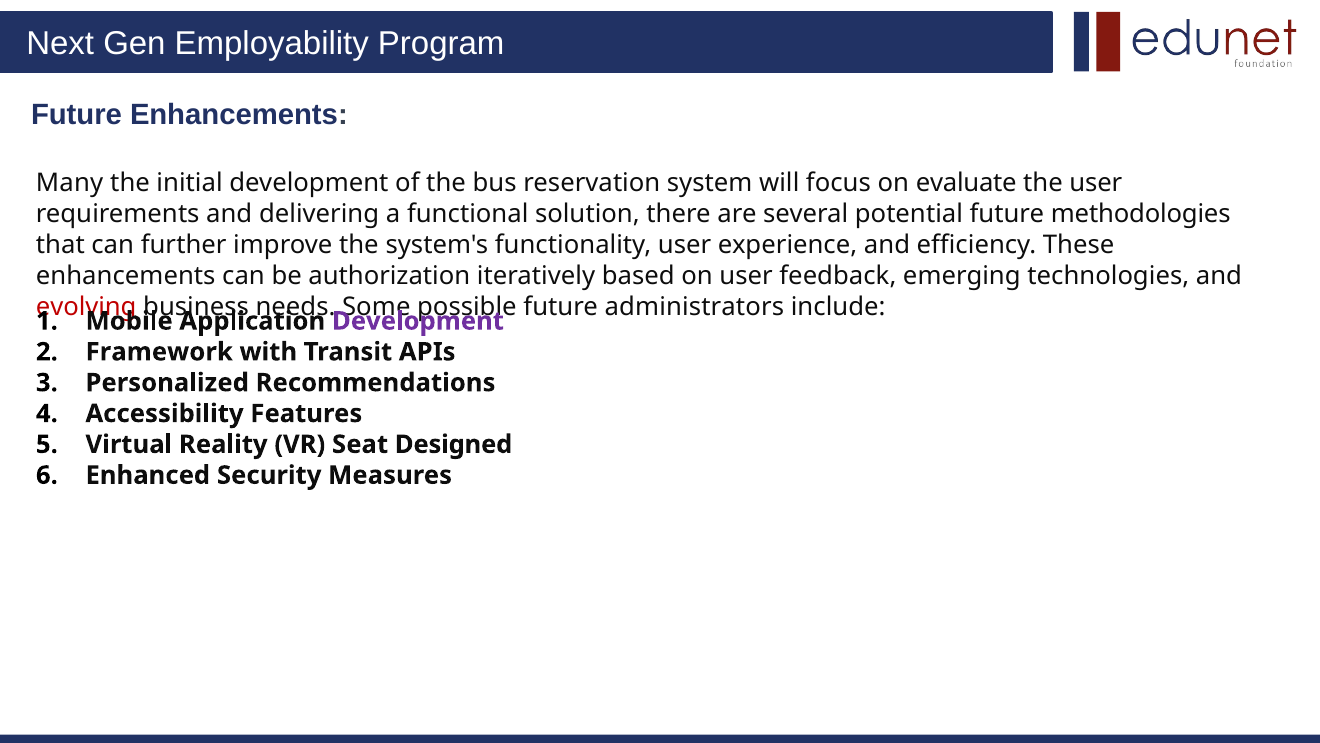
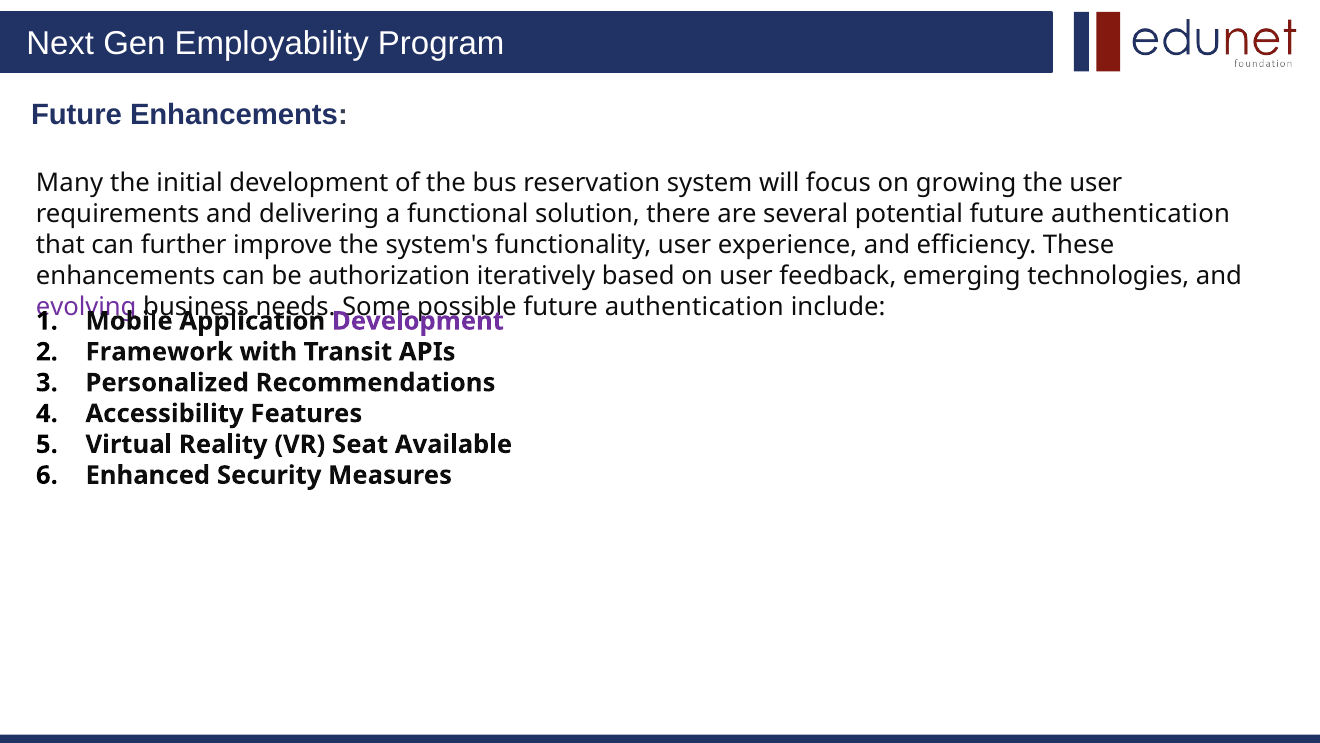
evaluate: evaluate -> growing
potential future methodologies: methodologies -> authentication
evolving colour: red -> purple
possible future administrators: administrators -> authentication
Designed: Designed -> Available
